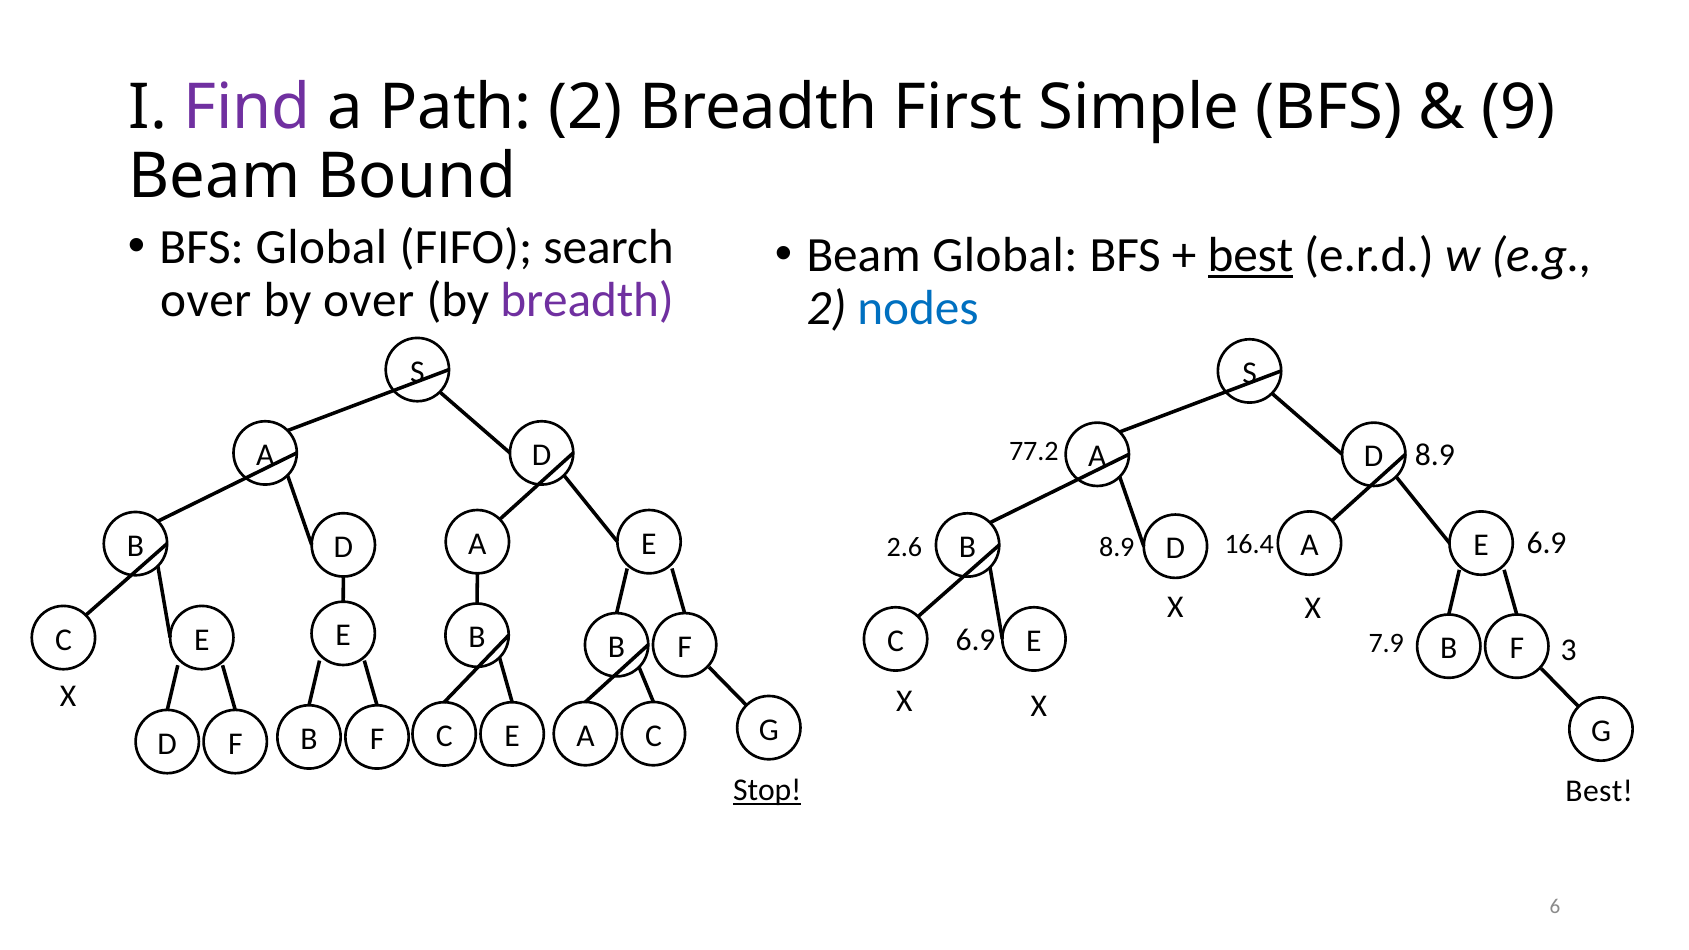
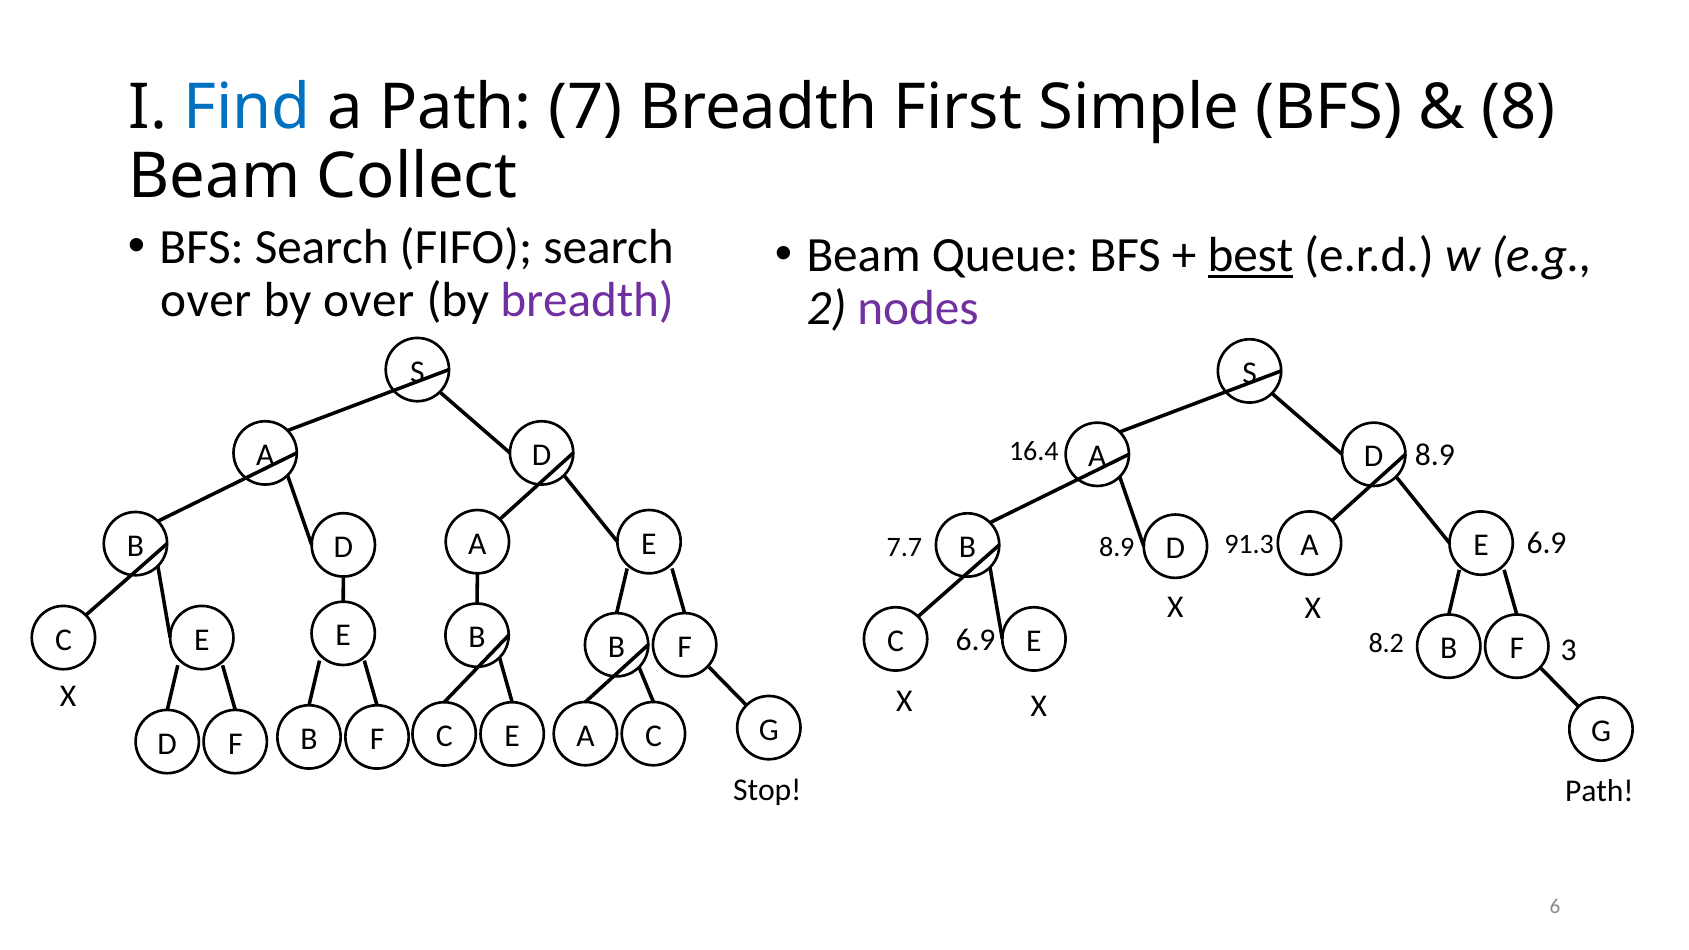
Find colour: purple -> blue
Path 2: 2 -> 7
9: 9 -> 8
Bound: Bound -> Collect
BFS Global: Global -> Search
Beam Global: Global -> Queue
nodes colour: blue -> purple
77.2: 77.2 -> 16.4
2.6: 2.6 -> 7.7
16.4: 16.4 -> 91.3
7.9: 7.9 -> 8.2
Stop underline: present -> none
Best at (1599, 791): Best -> Path
